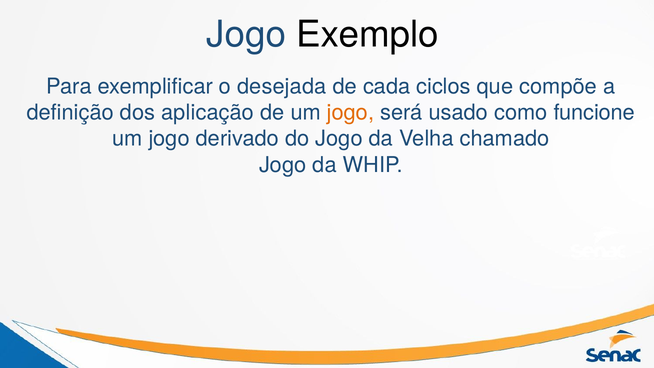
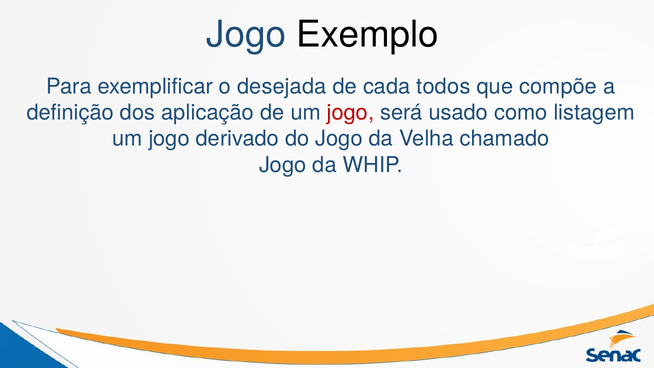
ciclos: ciclos -> todos
jogo at (351, 113) colour: orange -> red
funcione: funcione -> listagem
